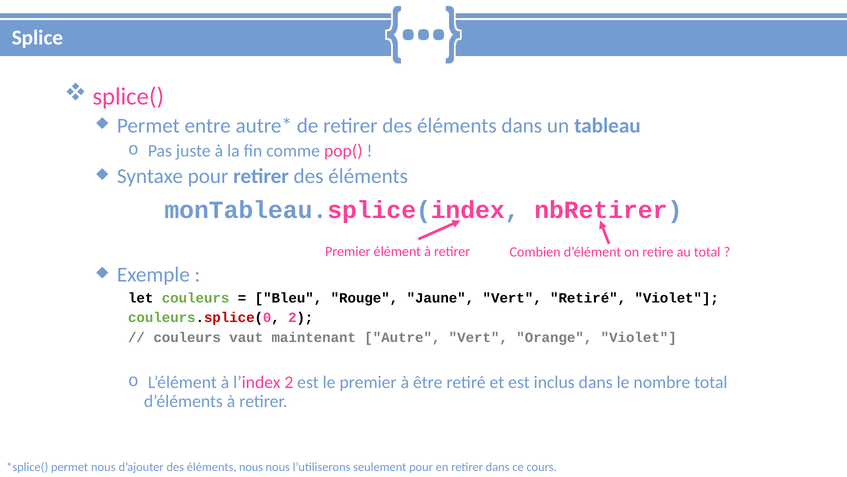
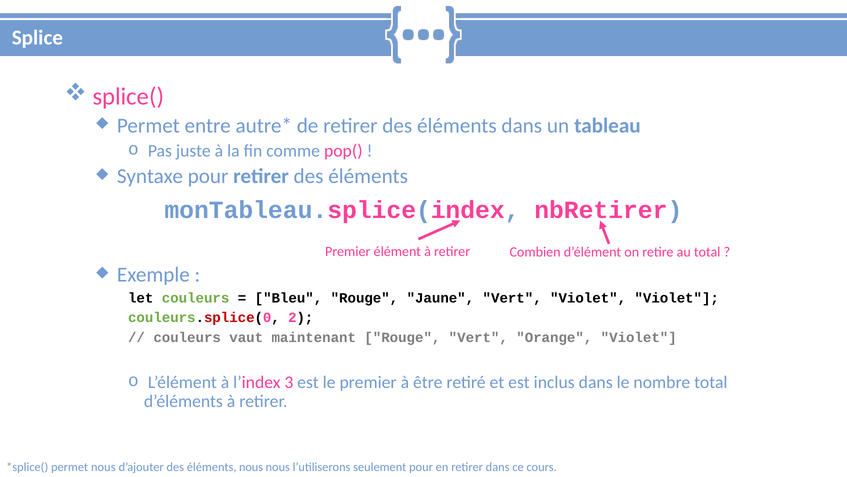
Vert Retiré: Retiré -> Violet
maintenant Autre: Autre -> Rouge
l’index 2: 2 -> 3
